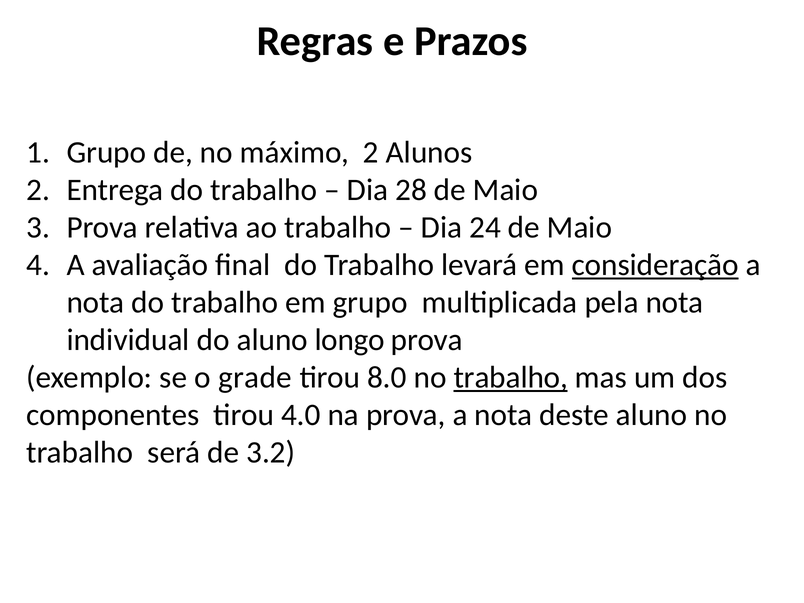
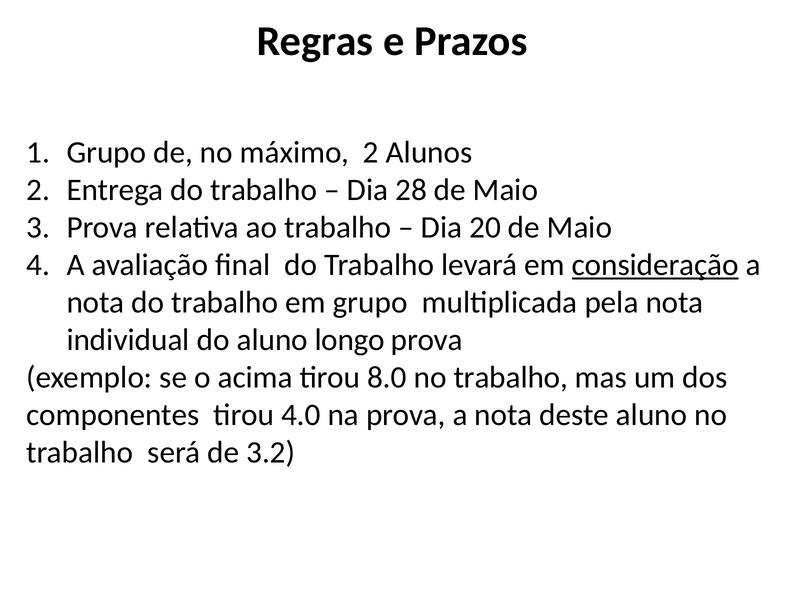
24: 24 -> 20
grade: grade -> acima
trabalho at (511, 378) underline: present -> none
